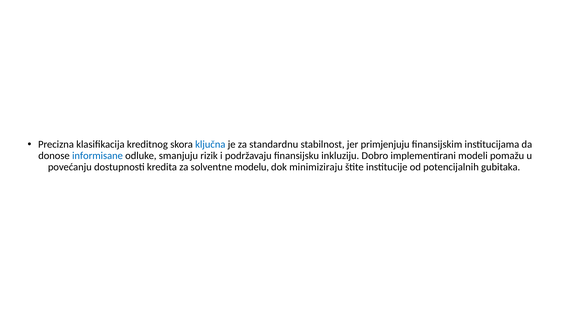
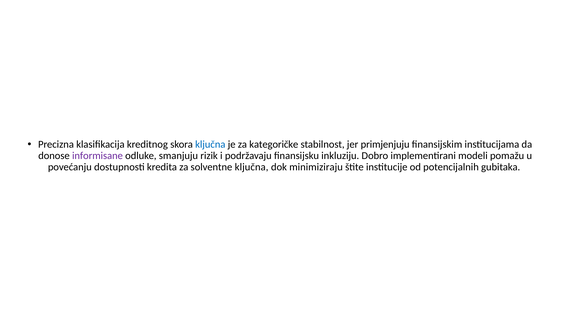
standardnu: standardnu -> kategoričke
informisane colour: blue -> purple
solventne modelu: modelu -> ključna
